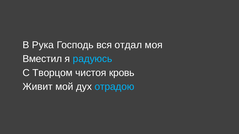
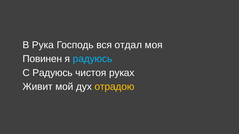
Вместил: Вместил -> Повинен
С Творцом: Творцом -> Радуюсь
кровь: кровь -> руках
отрадою colour: light blue -> yellow
